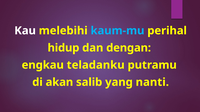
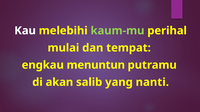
kaum-mu colour: light blue -> light green
hidup: hidup -> mulai
dengan: dengan -> tempat
teladanku: teladanku -> menuntun
